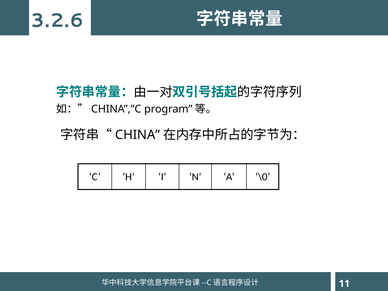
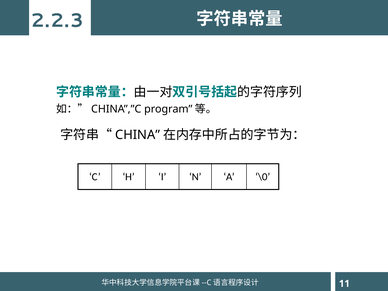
3.2.6: 3.2.6 -> 2.2.3
